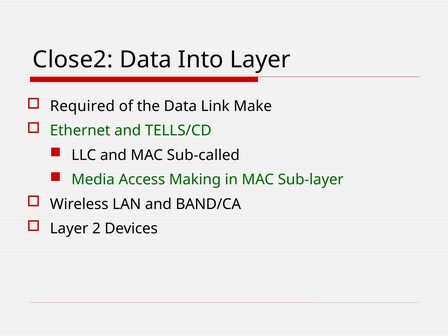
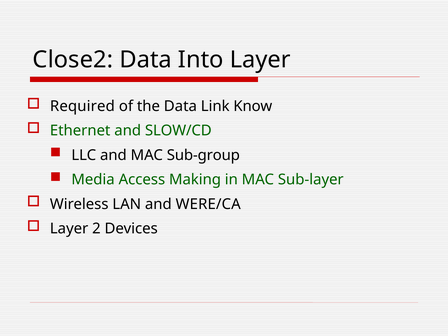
Make: Make -> Know
TELLS/CD: TELLS/CD -> SLOW/CD
Sub-called: Sub-called -> Sub-group
BAND/CA: BAND/CA -> WERE/CA
